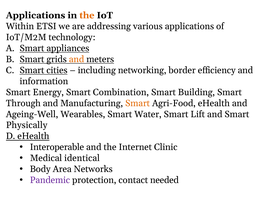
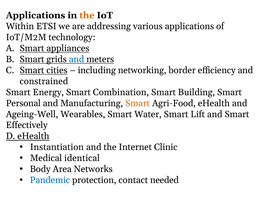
and at (77, 59) colour: orange -> blue
information: information -> constrained
Through: Through -> Personal
Physically: Physically -> Effectively
Interoperable: Interoperable -> Instantiation
Pandemic colour: purple -> blue
